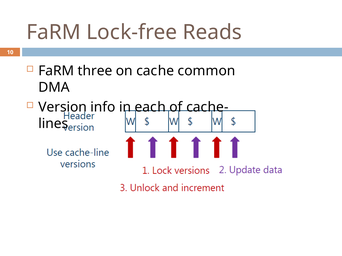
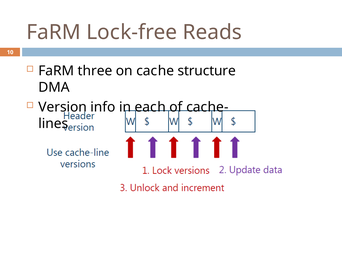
common: common -> structure
